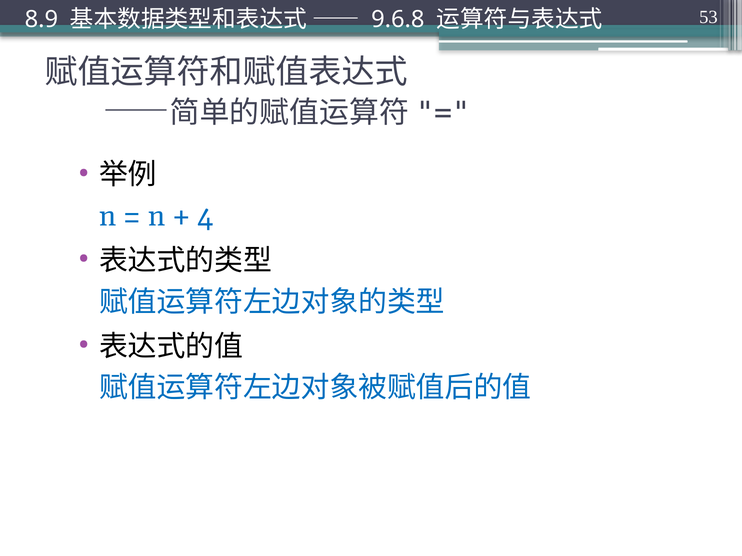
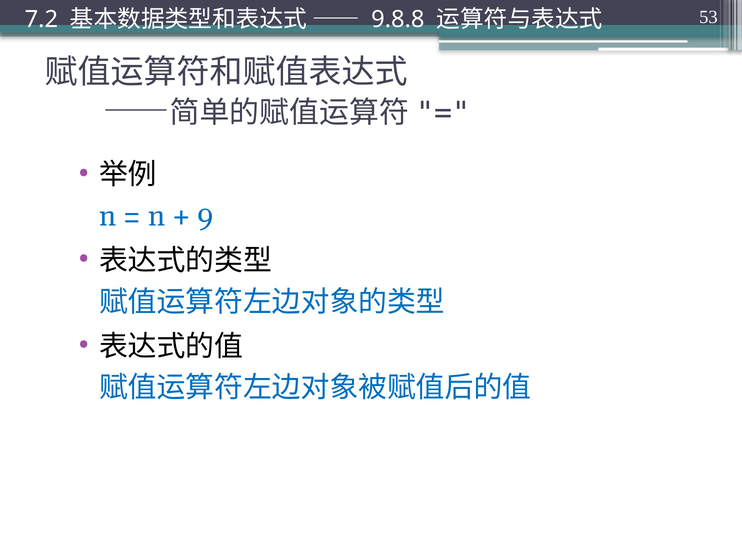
8.9: 8.9 -> 7.2
9.6.8: 9.6.8 -> 9.8.8
4: 4 -> 9
